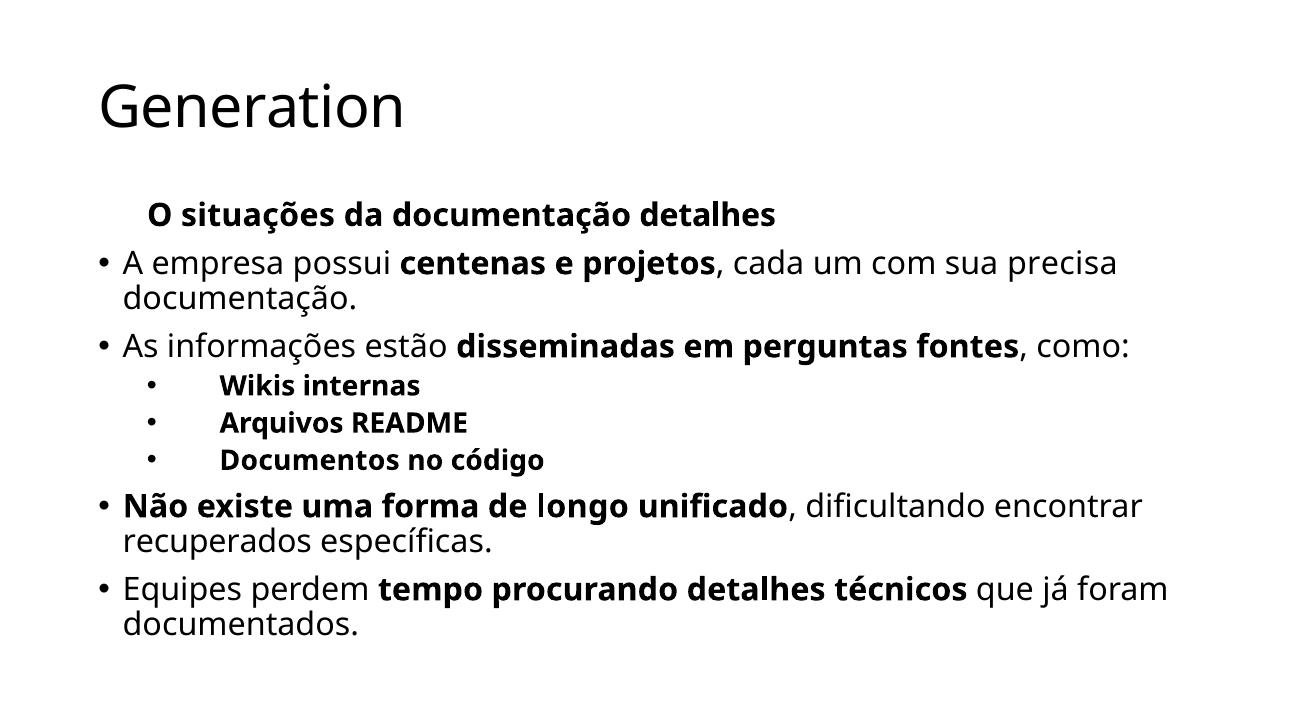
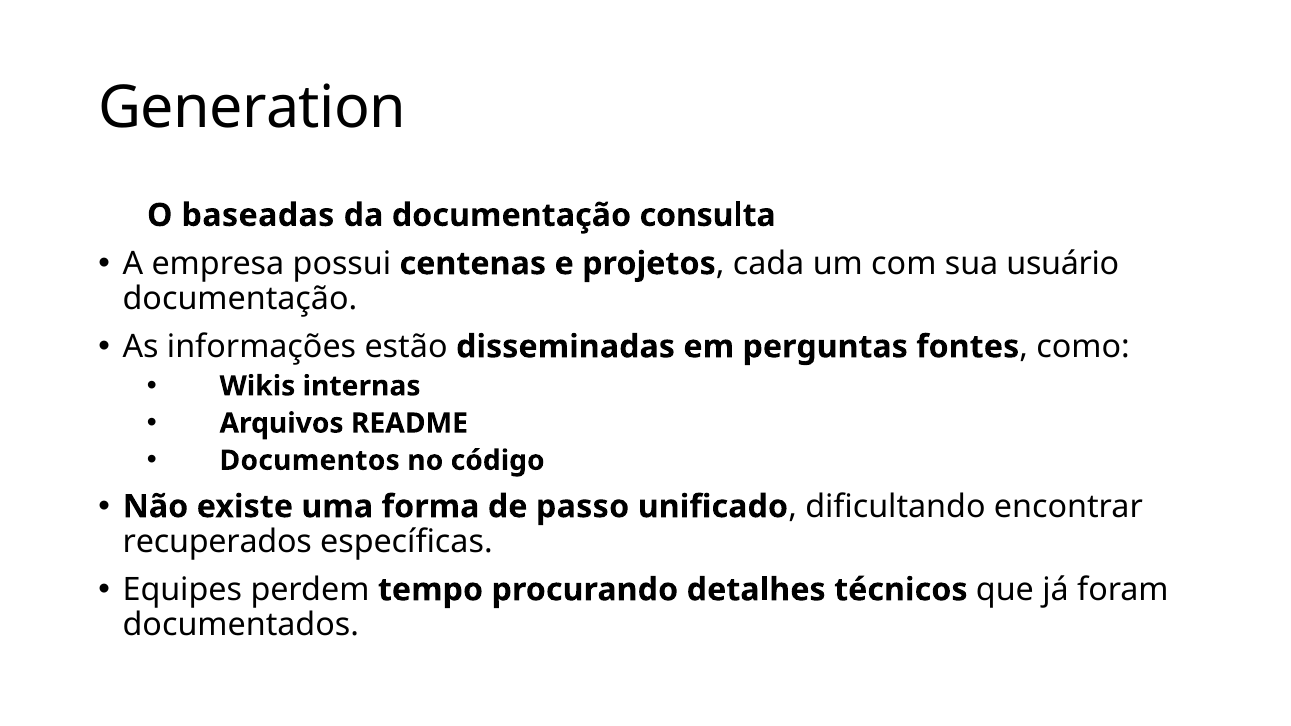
situações: situações -> baseadas
documentação detalhes: detalhes -> consulta
precisa: precisa -> usuário
longo: longo -> passo
